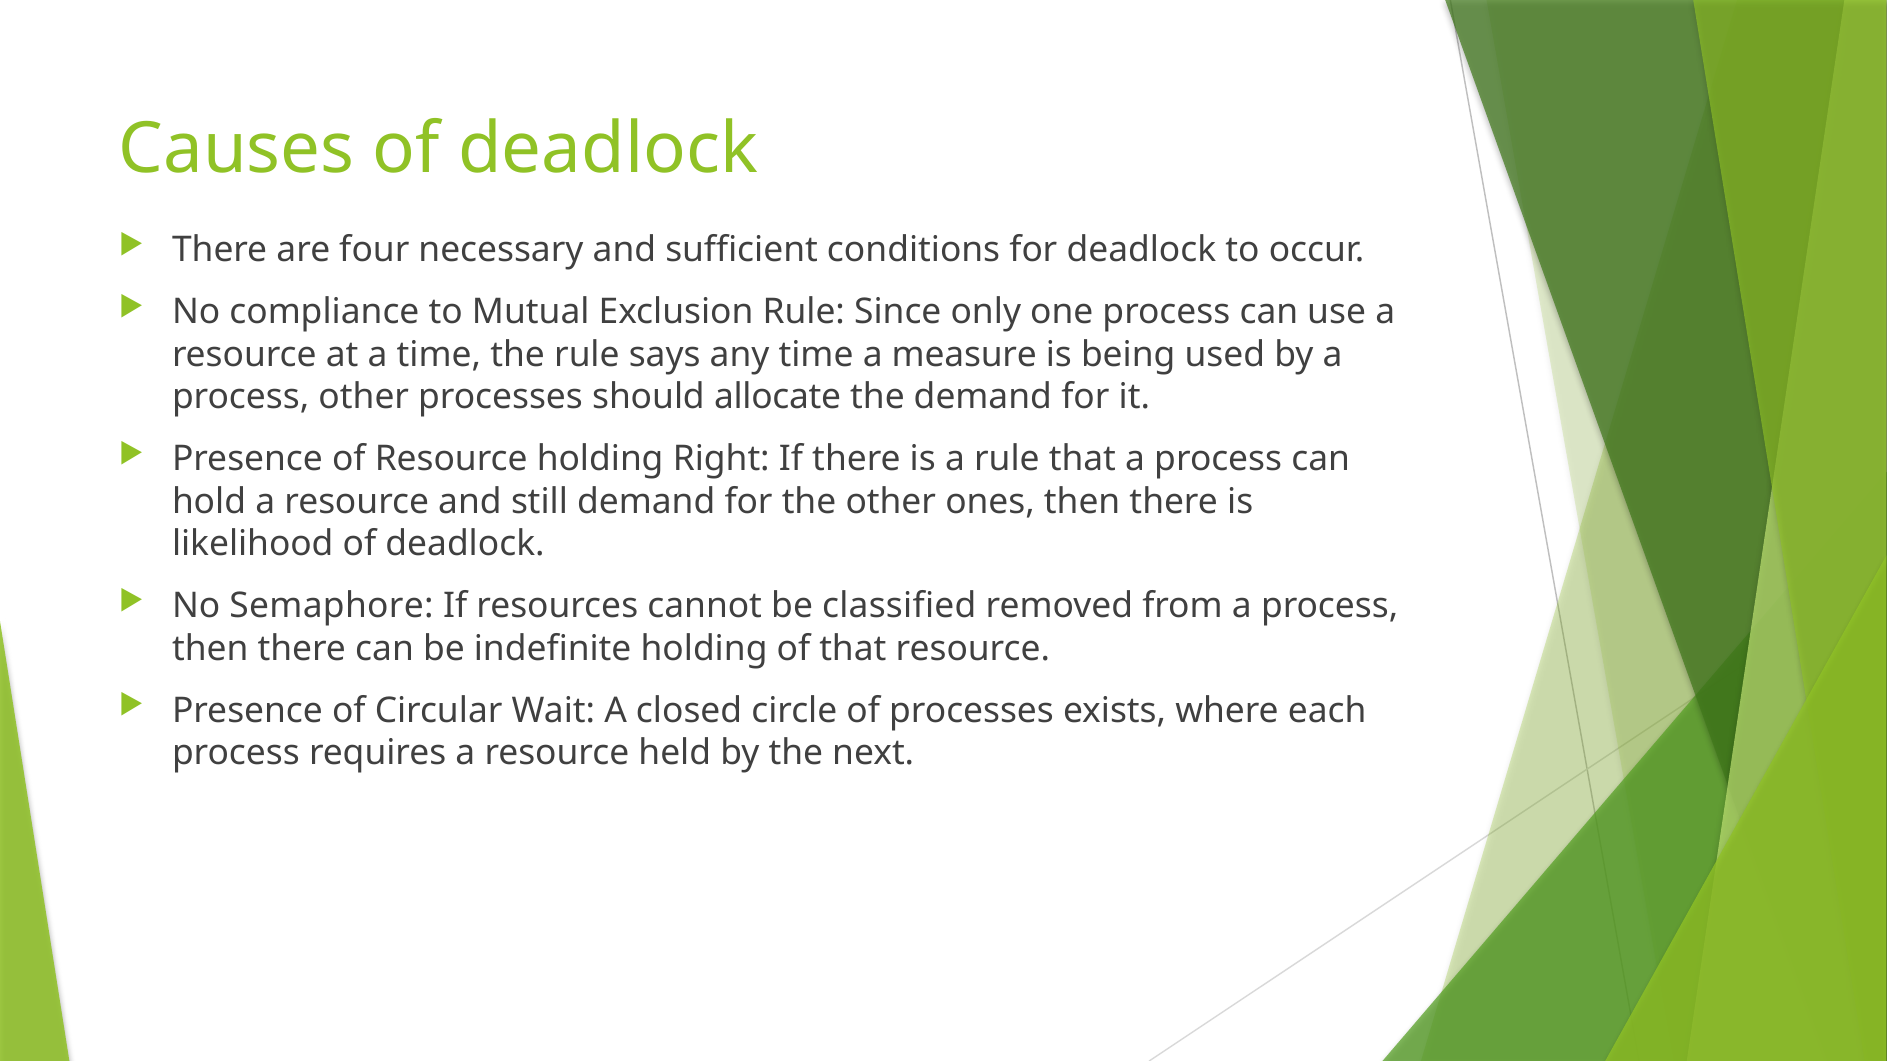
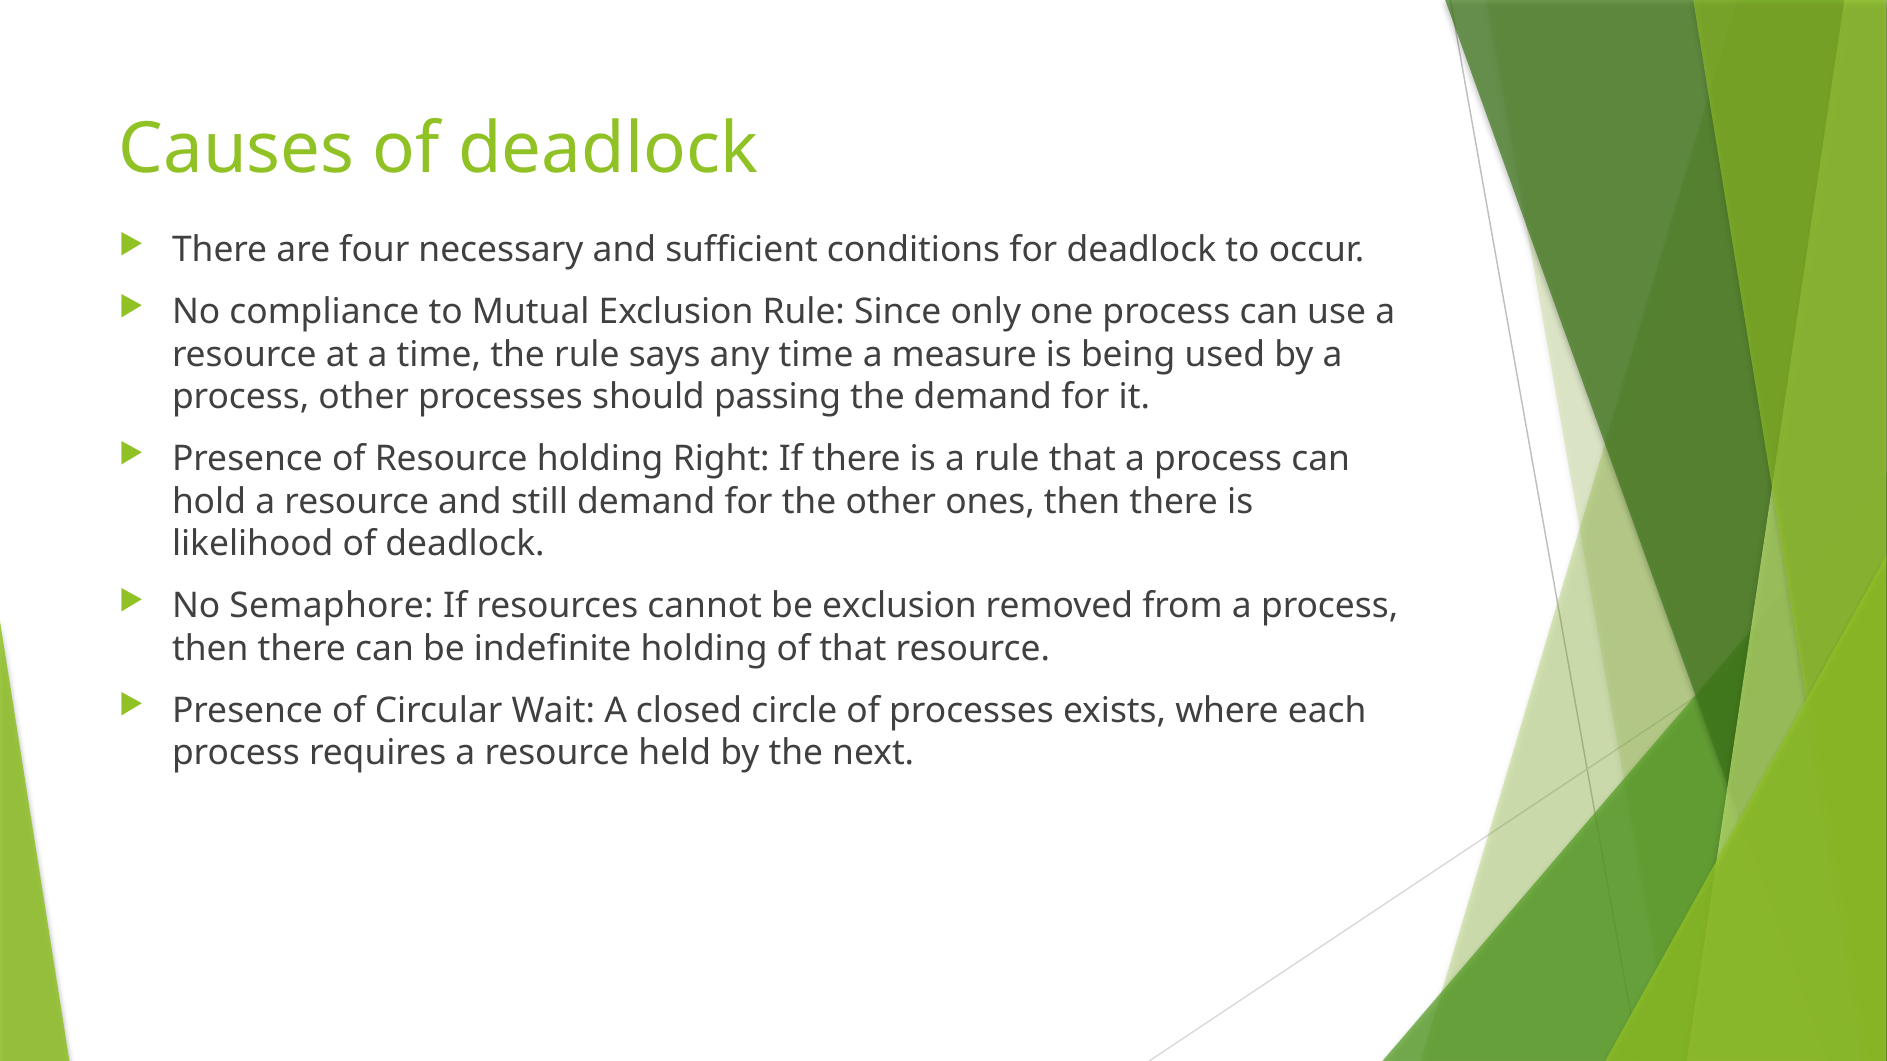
allocate: allocate -> passing
be classified: classified -> exclusion
